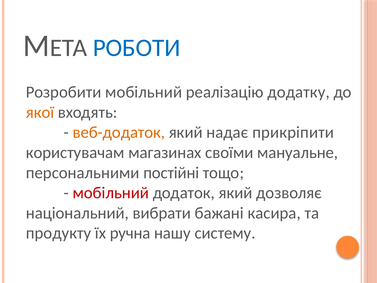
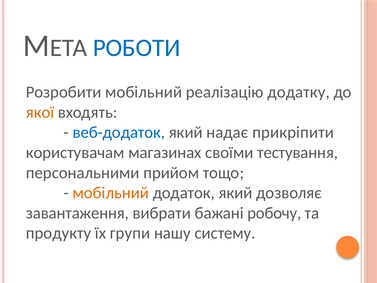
веб-додаток colour: orange -> blue
мануальне: мануальне -> тестування
постійні: постійні -> прийом
мобільний at (111, 193) colour: red -> orange
національний: національний -> завантаження
касира: касира -> робочу
ручна: ручна -> групи
